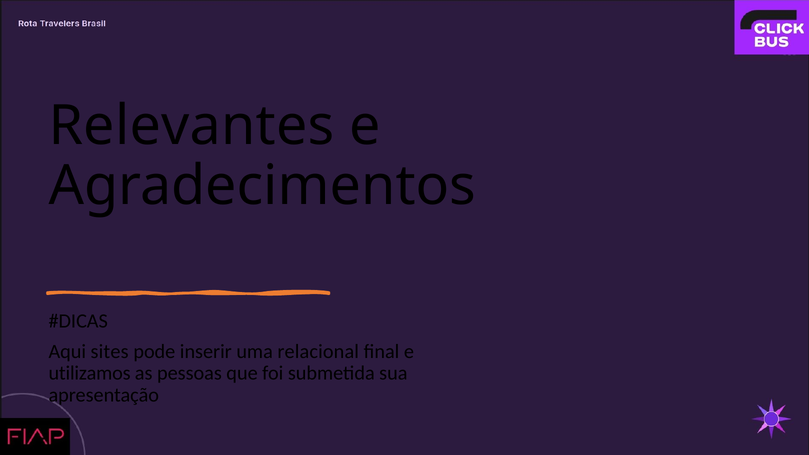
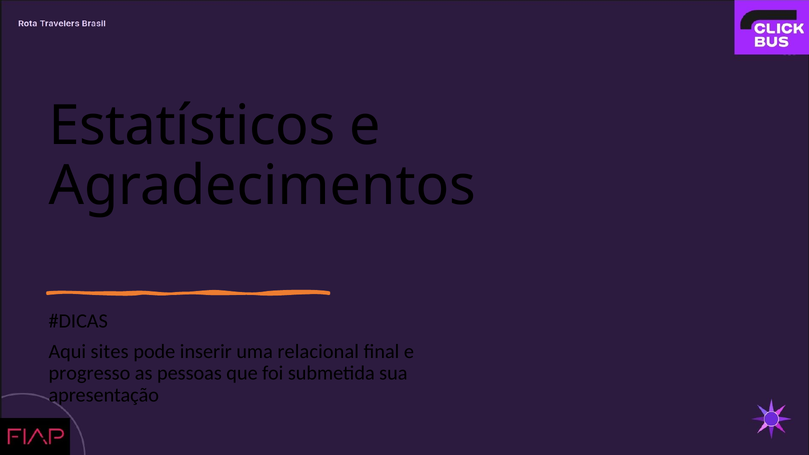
Relevantes: Relevantes -> Estatísticos
utilizamos: utilizamos -> progresso
